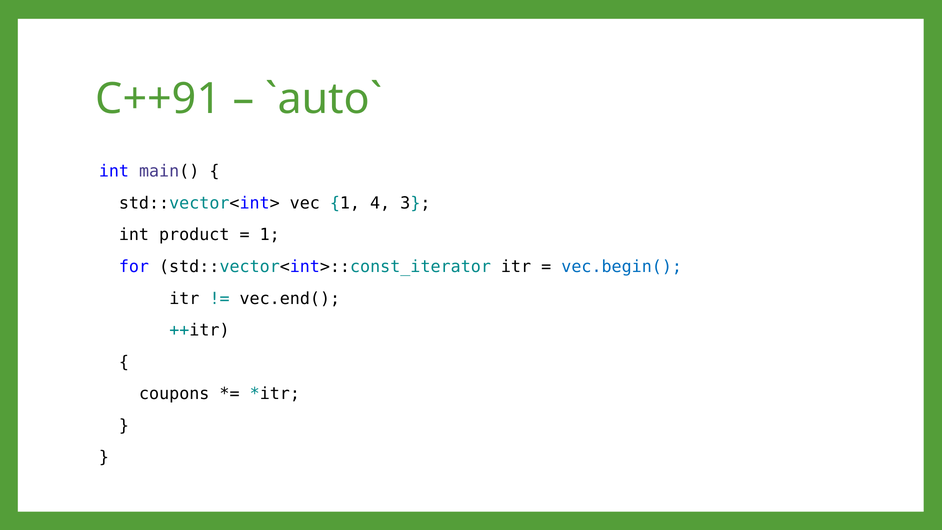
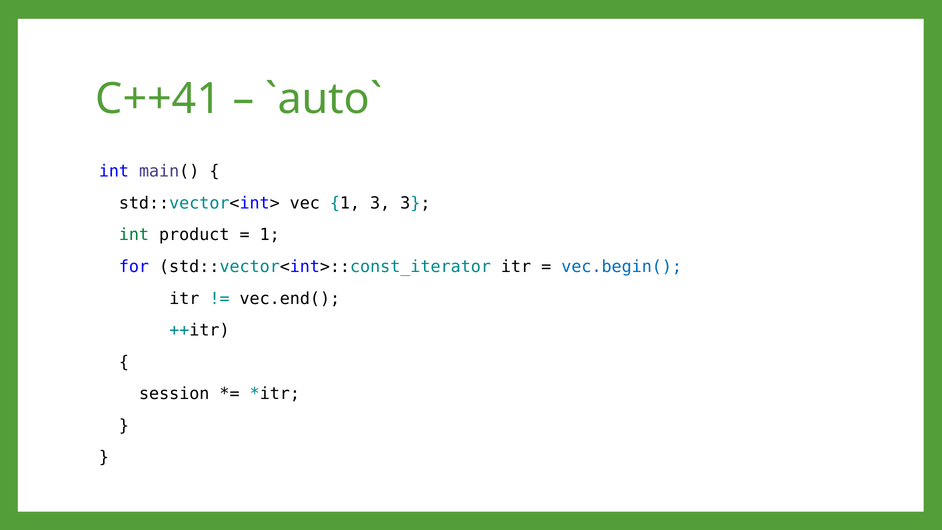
C++91: C++91 -> C++41
1 4: 4 -> 3
int at (134, 235) colour: black -> green
coupons: coupons -> session
